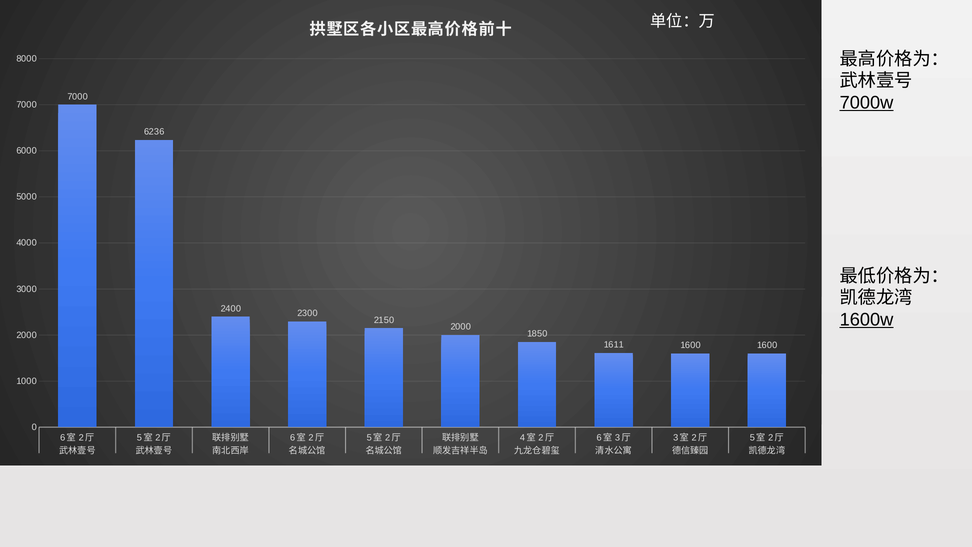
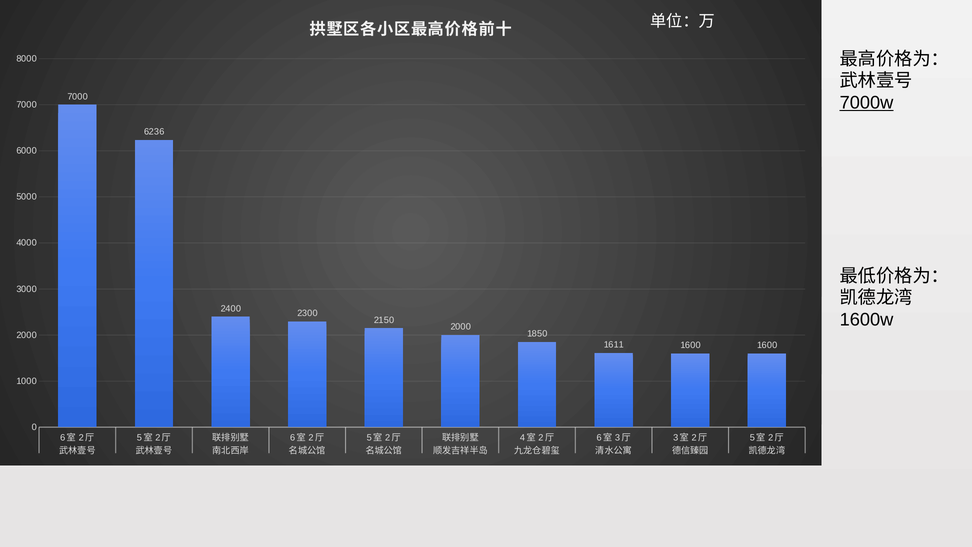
1600w underline: present -> none
